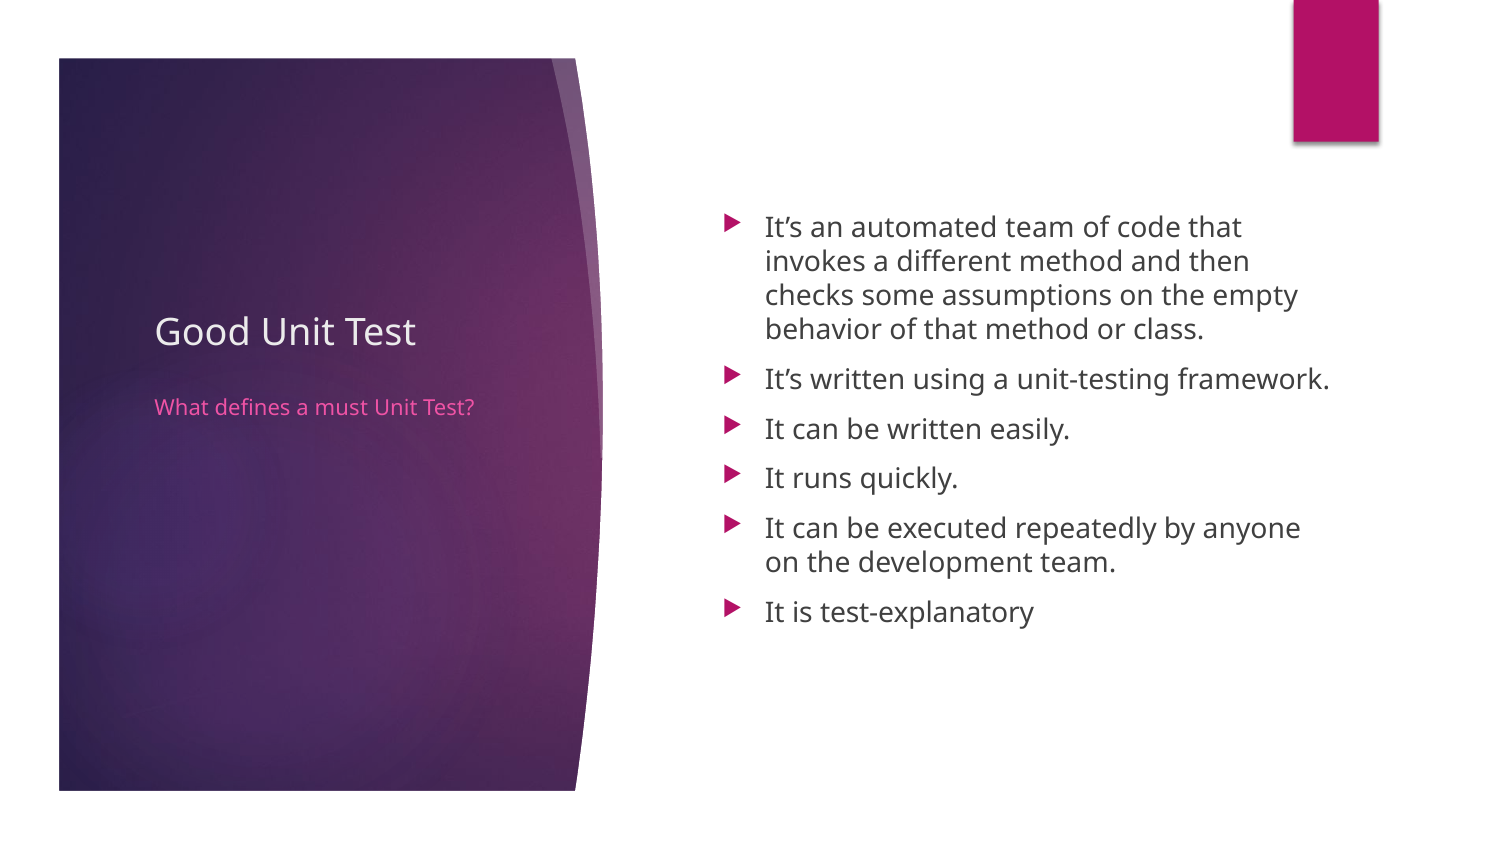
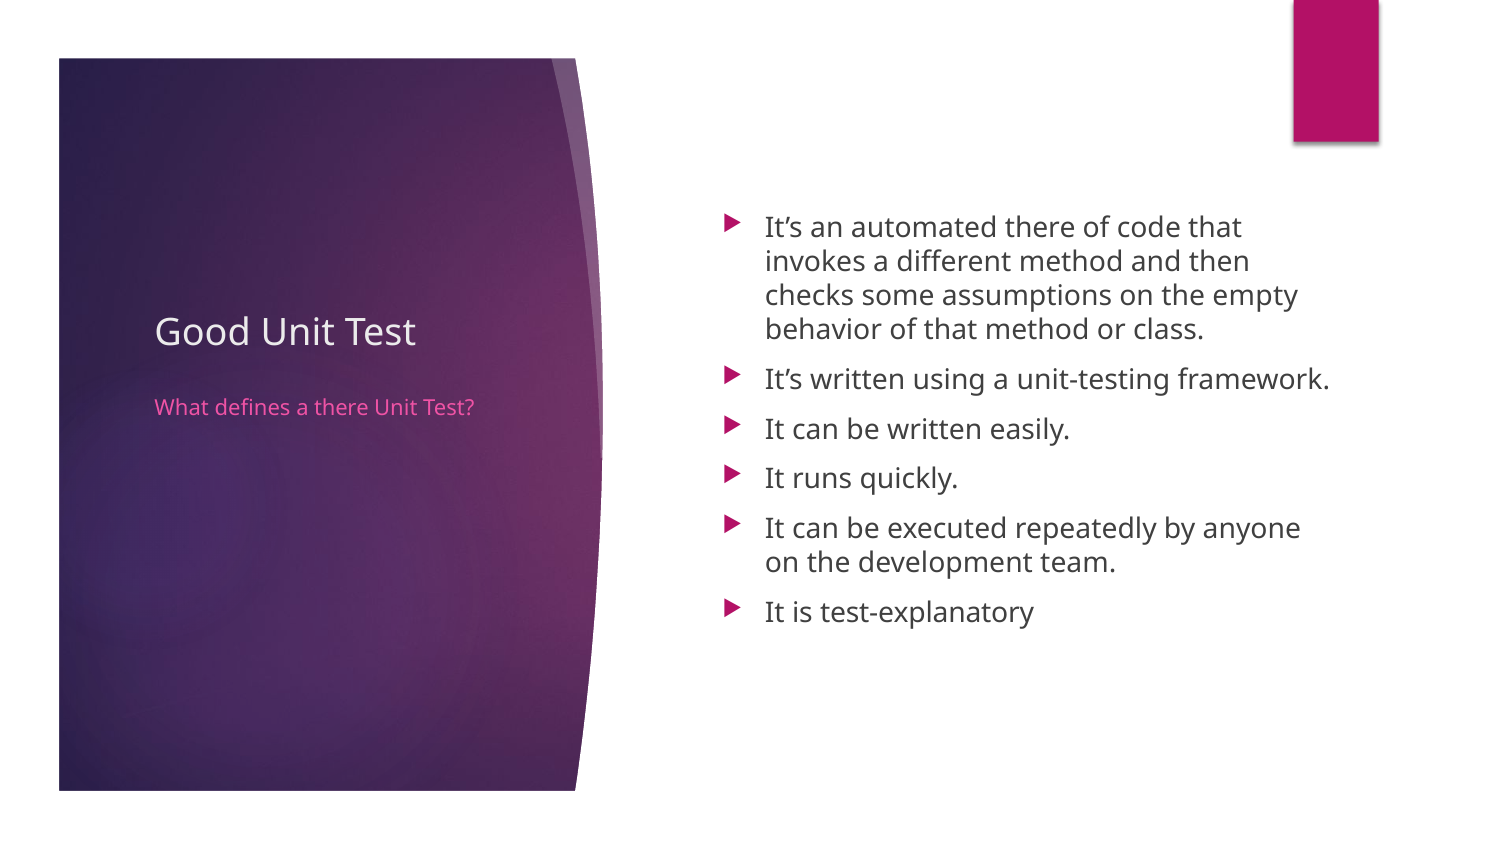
automated team: team -> there
a must: must -> there
